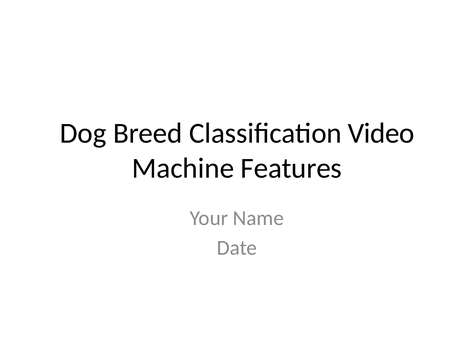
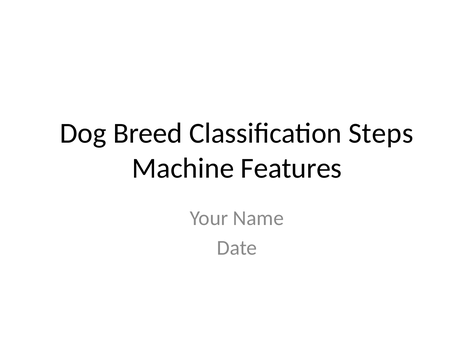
Video: Video -> Steps
